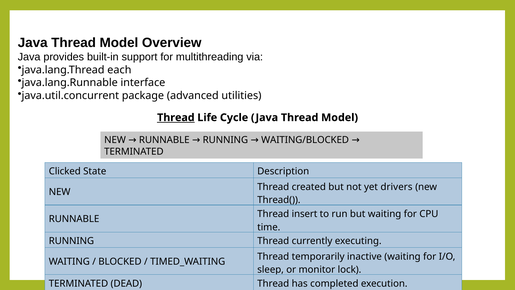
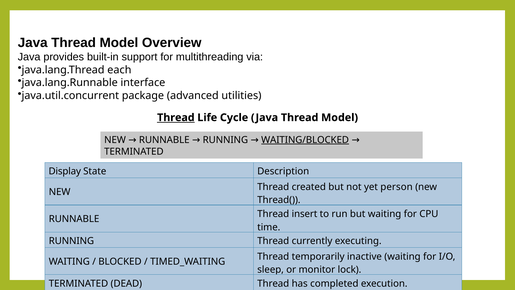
WAITING/BLOCKED underline: none -> present
Clicked: Clicked -> Display
drivers: drivers -> person
